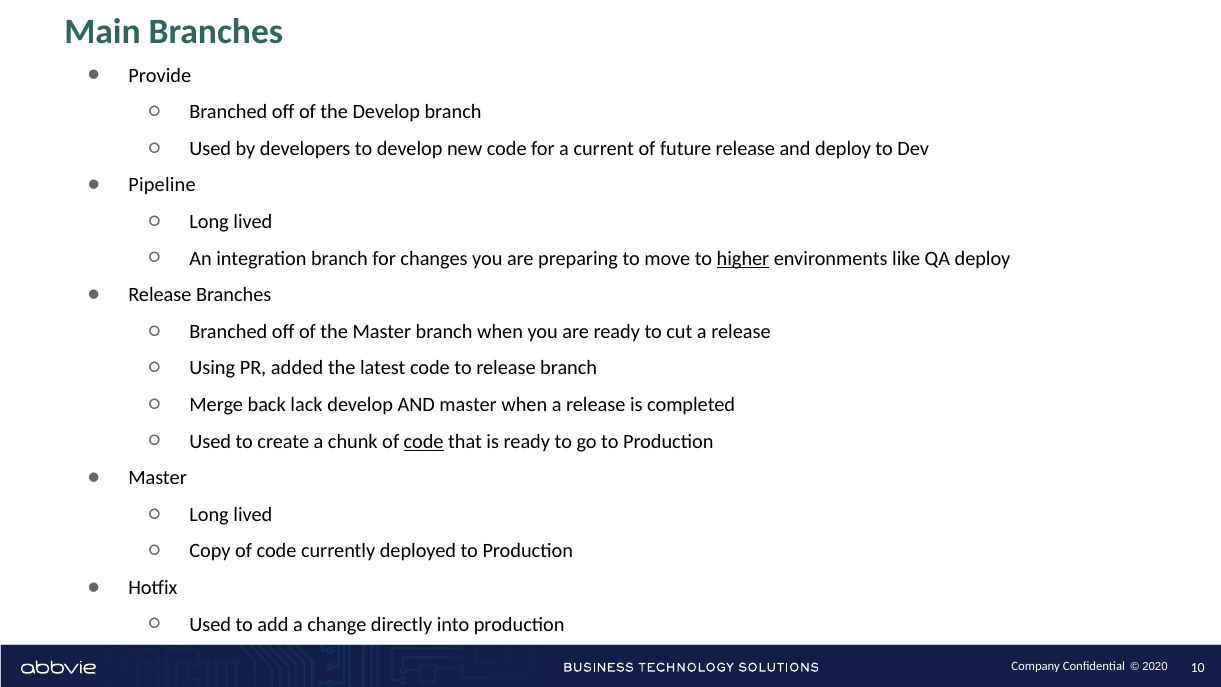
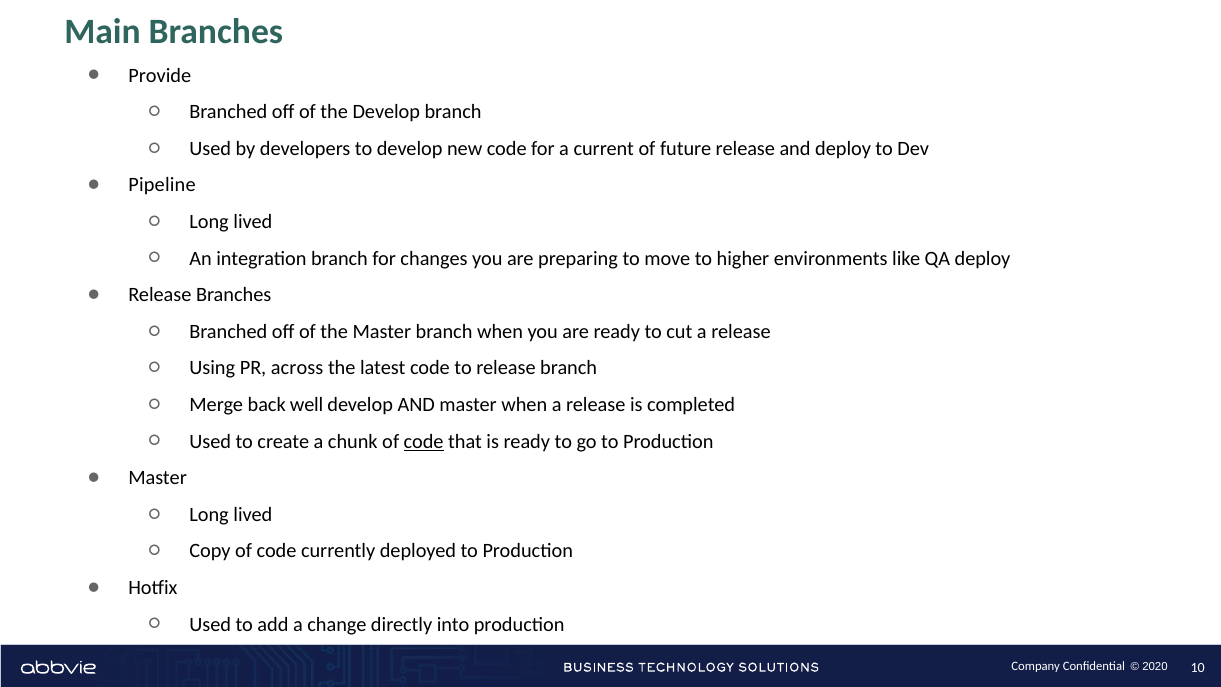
higher underline: present -> none
added: added -> across
lack: lack -> well
